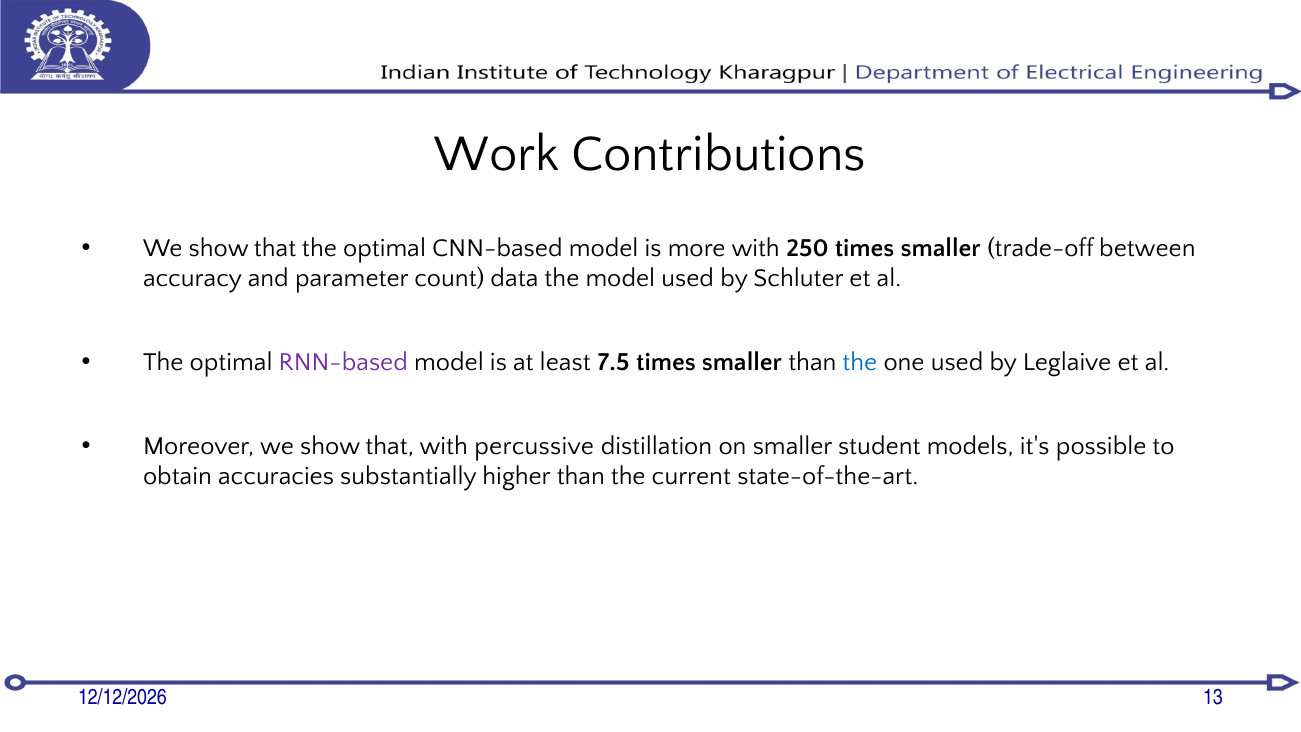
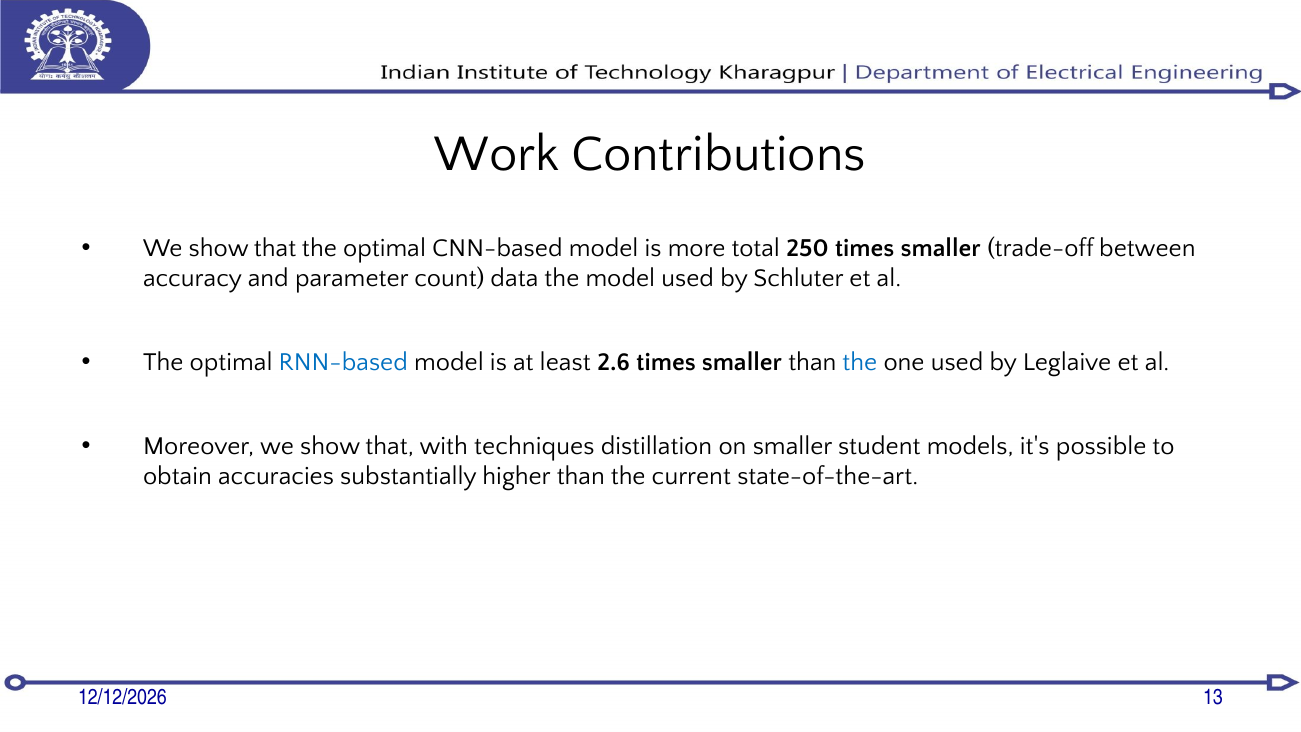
more with: with -> total
RNN-based colour: purple -> blue
7.5: 7.5 -> 2.6
percussive: percussive -> techniques
